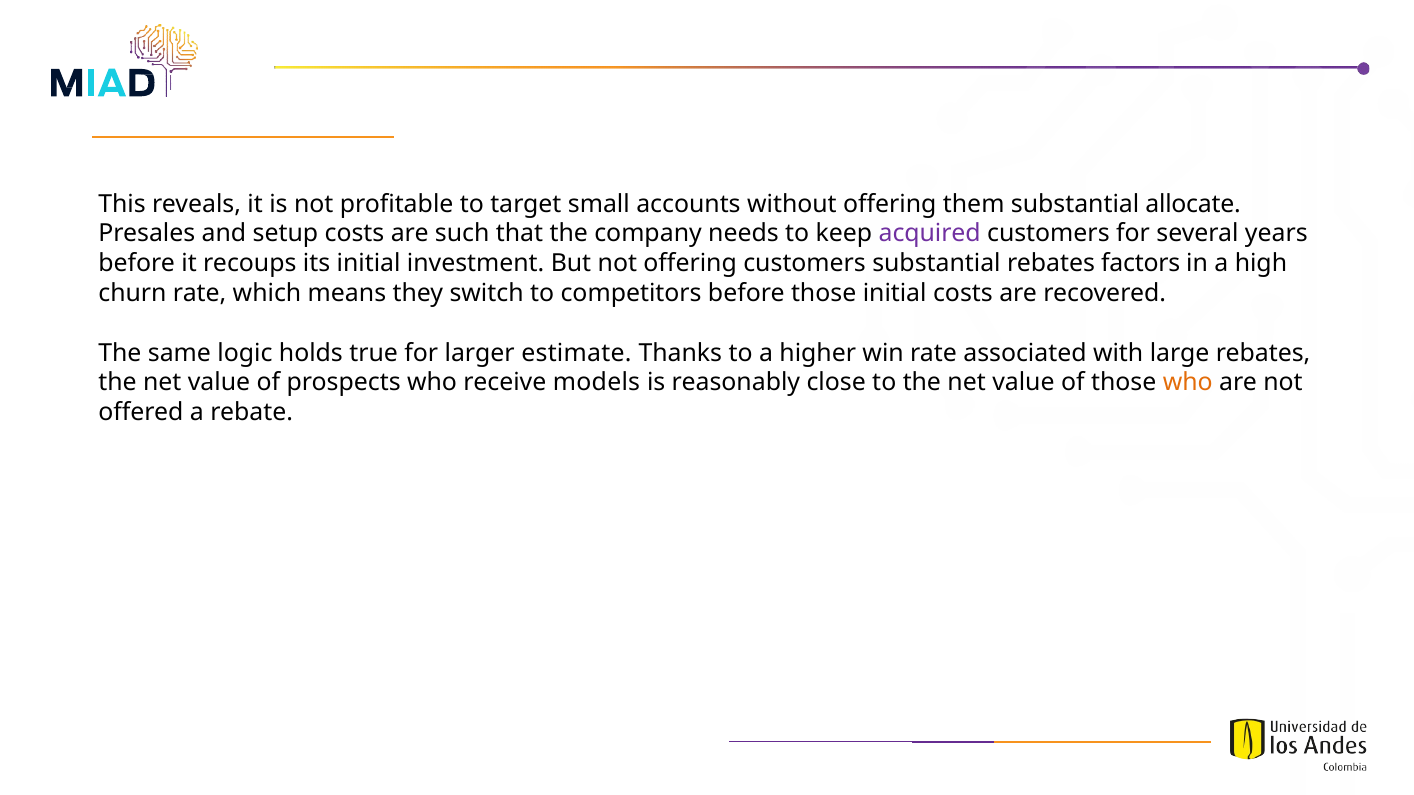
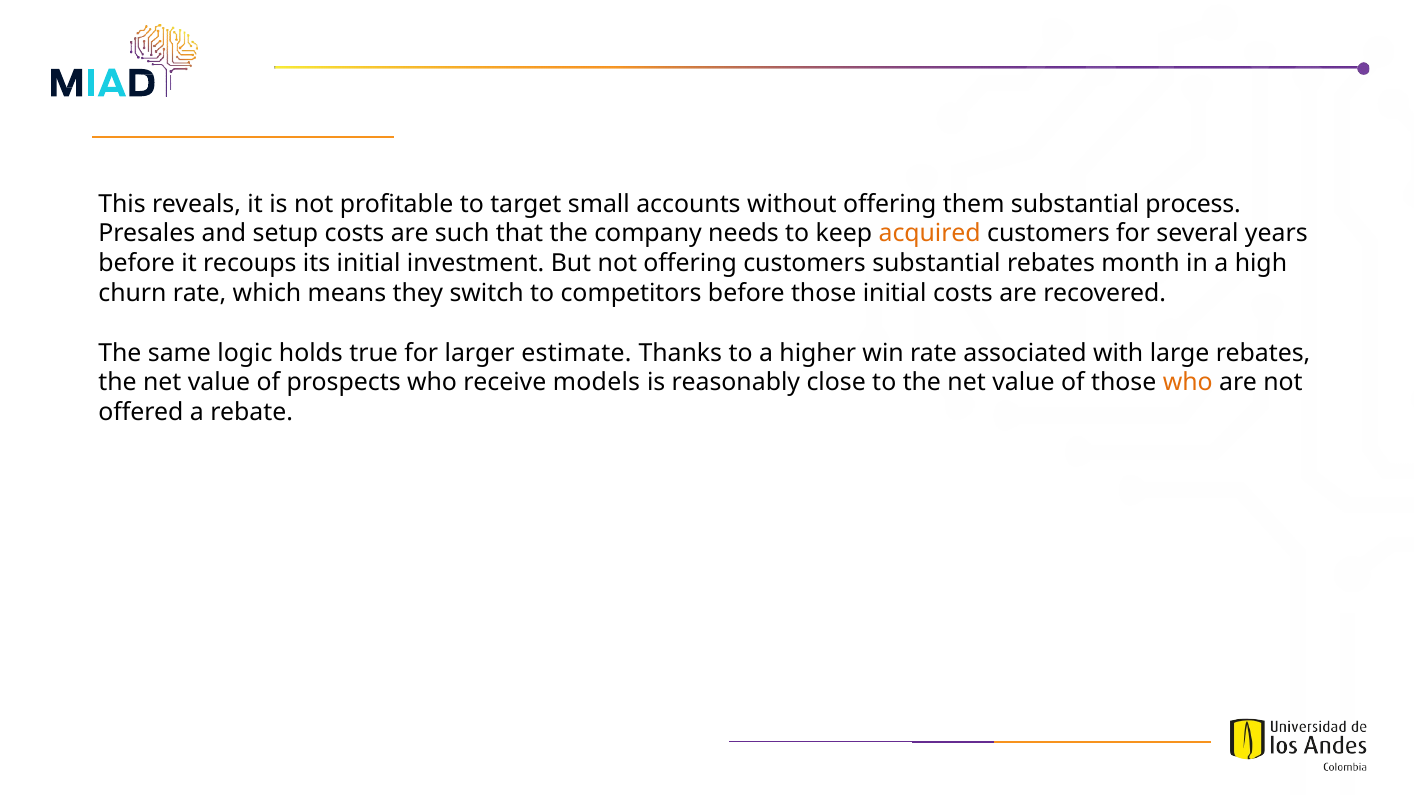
allocate: allocate -> process
acquired colour: purple -> orange
factors: factors -> month
